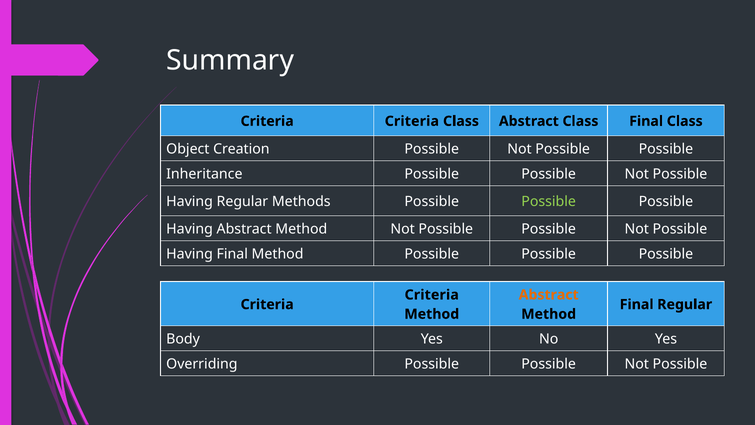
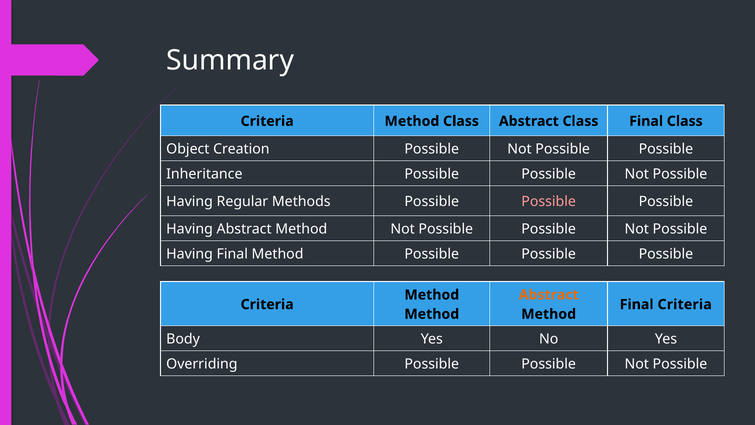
Criteria at (412, 121): Criteria -> Method
Possible at (549, 201) colour: light green -> pink
Criteria at (432, 295): Criteria -> Method
Final Regular: Regular -> Criteria
